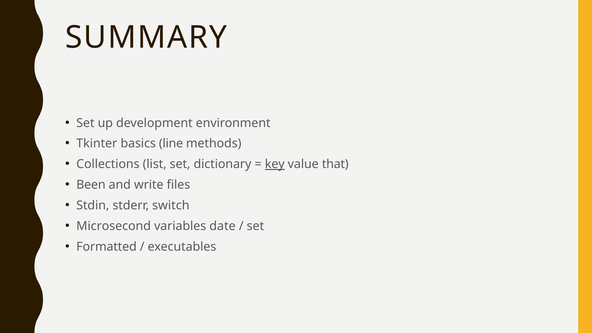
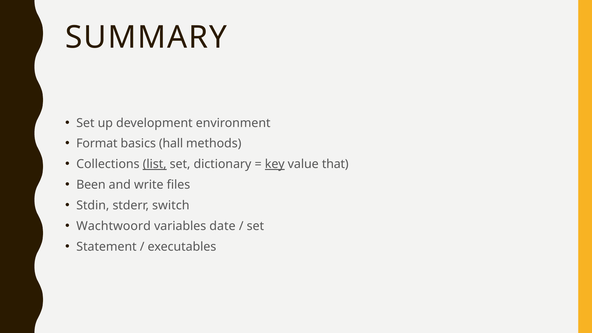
Tkinter: Tkinter -> Format
line: line -> hall
list underline: none -> present
Microsecond: Microsecond -> Wachtwoord
Formatted: Formatted -> Statement
